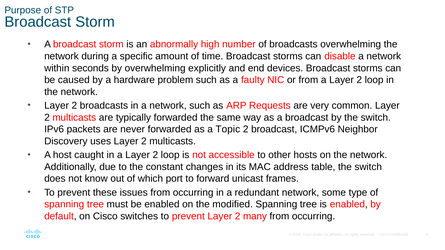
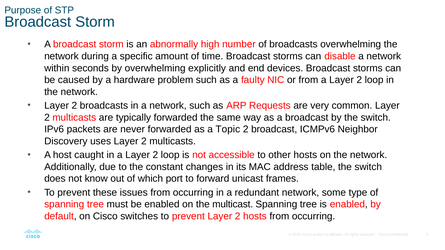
modified: modified -> multicast
2 many: many -> hosts
